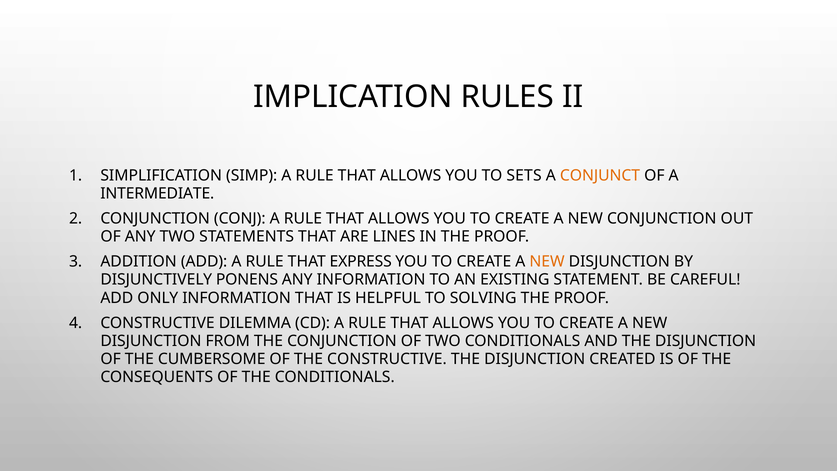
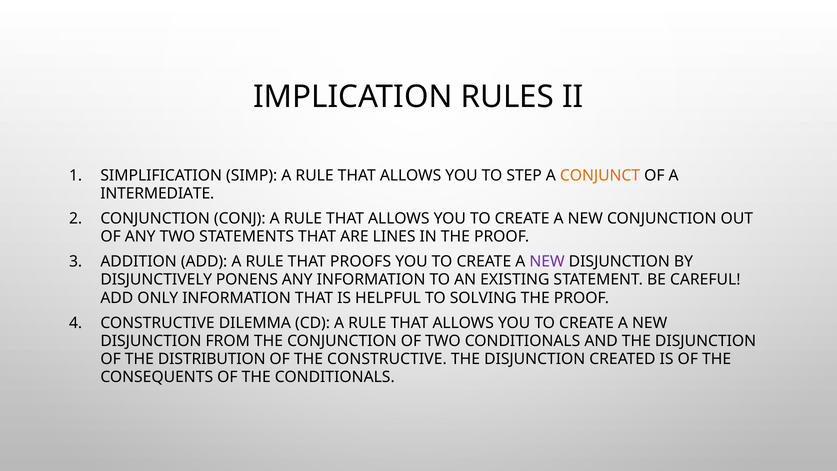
SETS: SETS -> STEP
EXPRESS: EXPRESS -> PROOFS
NEW at (547, 262) colour: orange -> purple
CUMBERSOME: CUMBERSOME -> DISTRIBUTION
